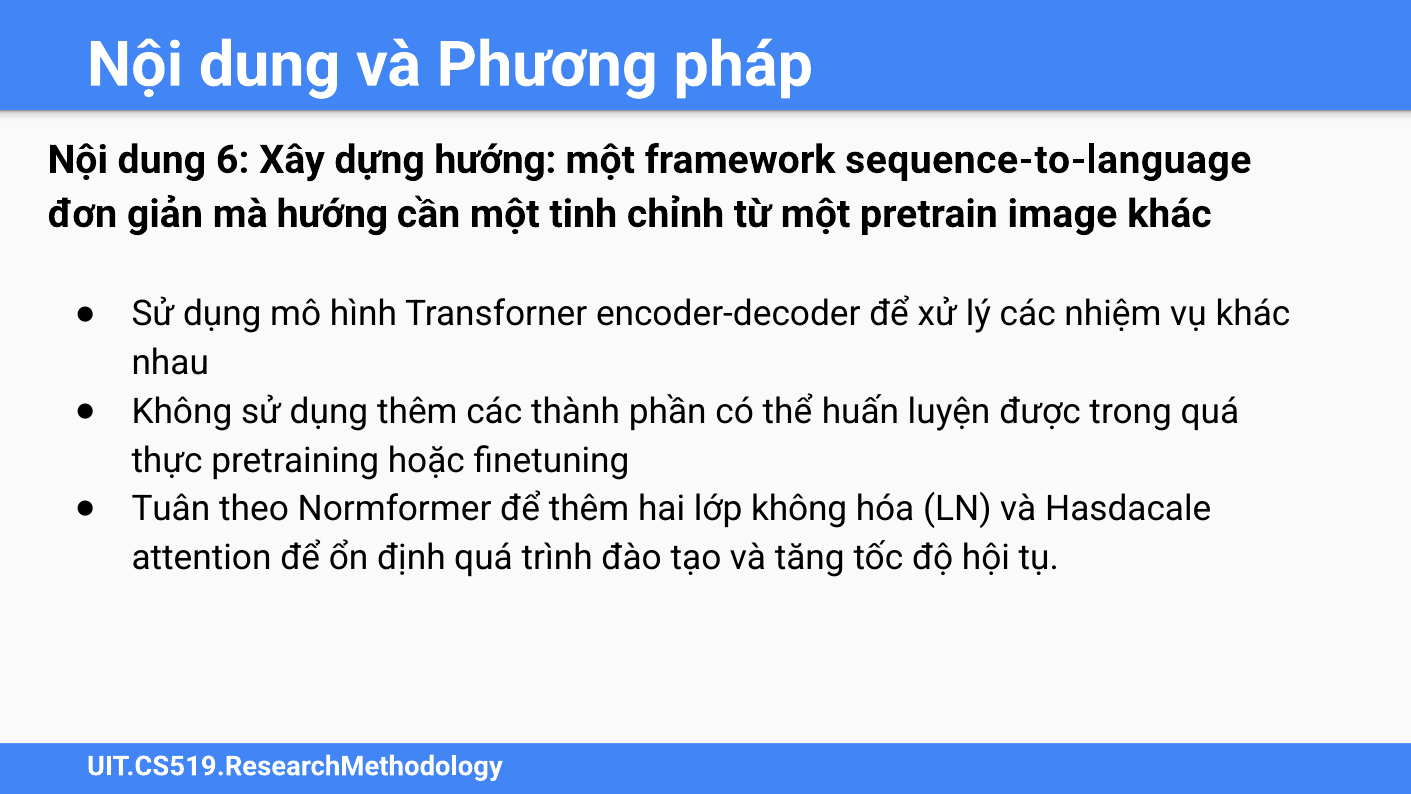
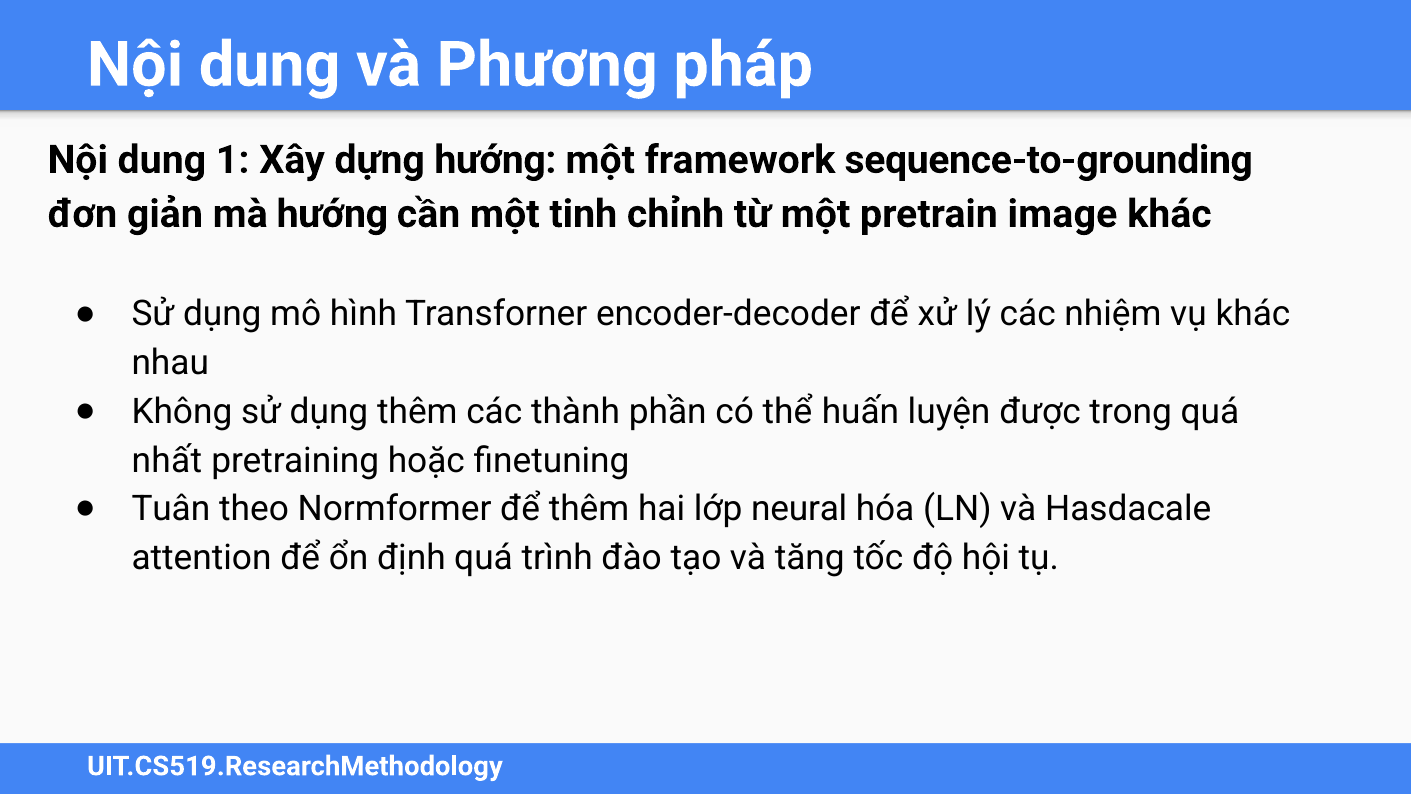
6: 6 -> 1
sequence-to-language: sequence-to-language -> sequence-to-grounding
thực: thực -> nhất
lớp không: không -> neural
